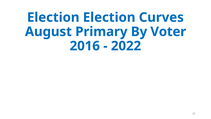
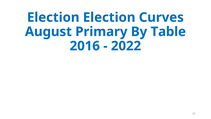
Voter: Voter -> Table
